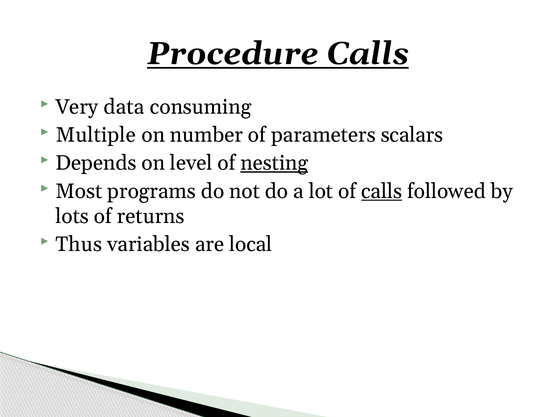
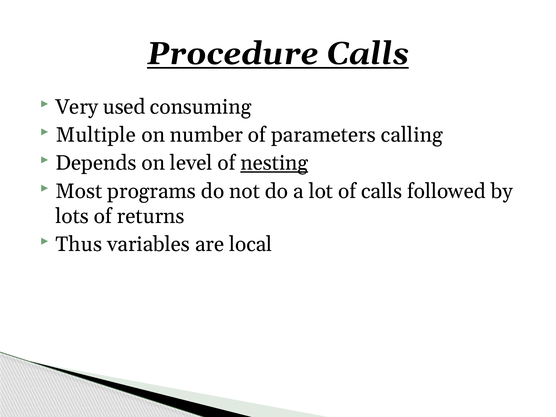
data: data -> used
scalars: scalars -> calling
calls at (382, 191) underline: present -> none
